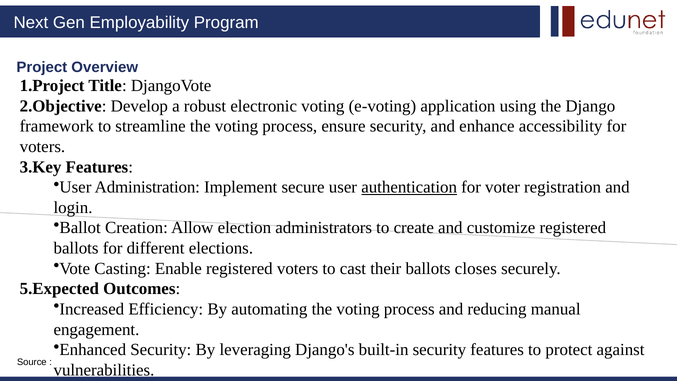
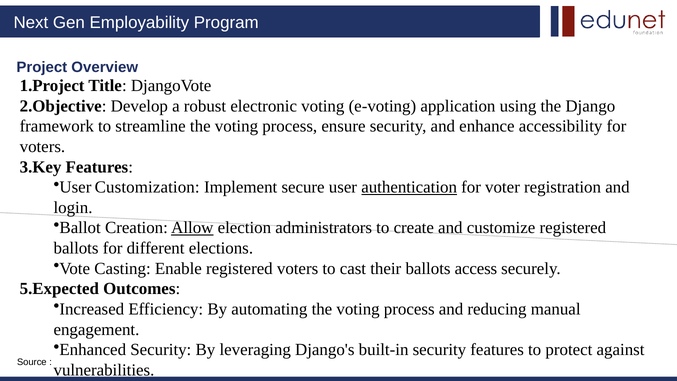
Administration: Administration -> Customization
Allow underline: none -> present
closes: closes -> access
